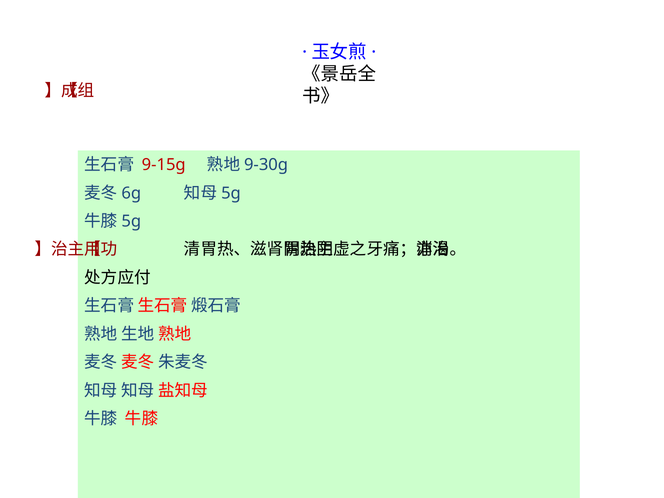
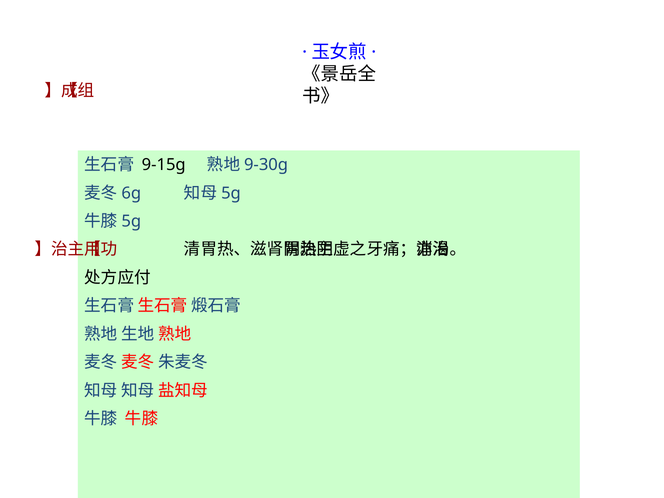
9-15g colour: red -> black
